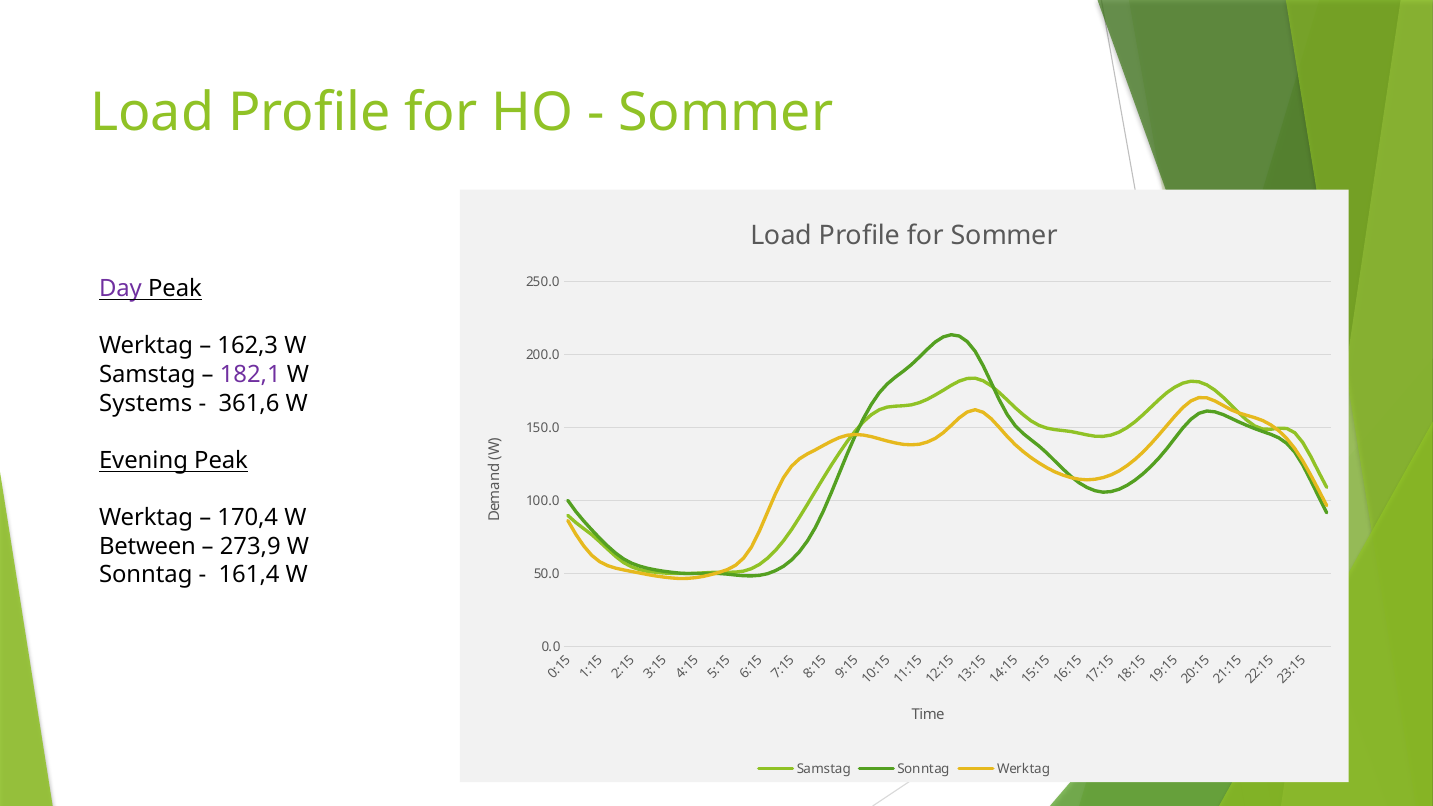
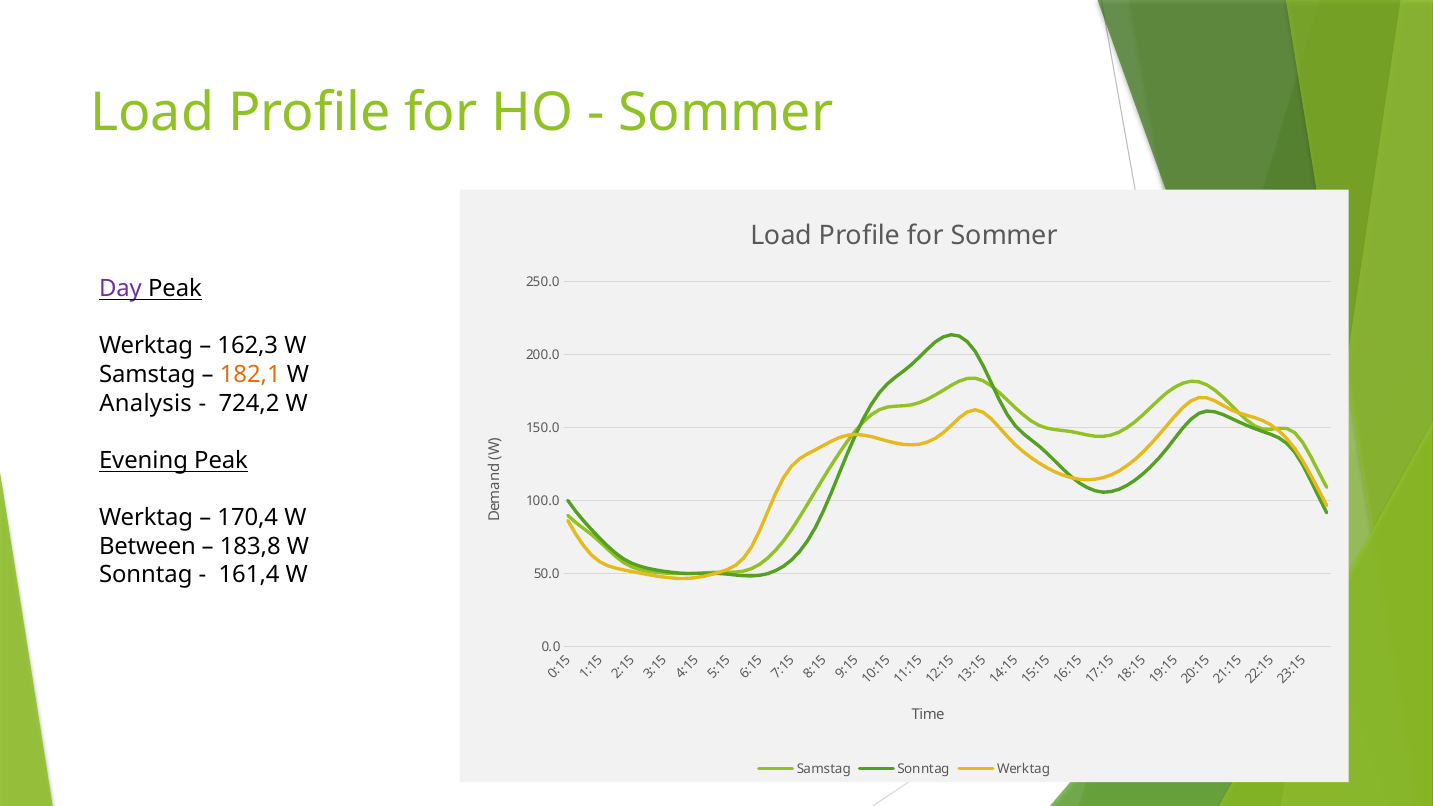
182,1 colour: purple -> orange
Systems: Systems -> Analysis
361,6: 361,6 -> 724,2
273,9: 273,9 -> 183,8
